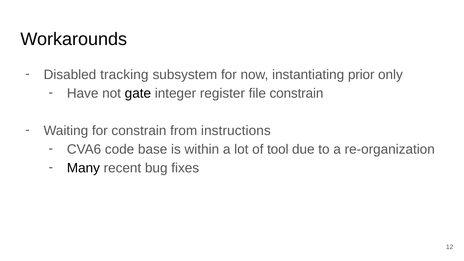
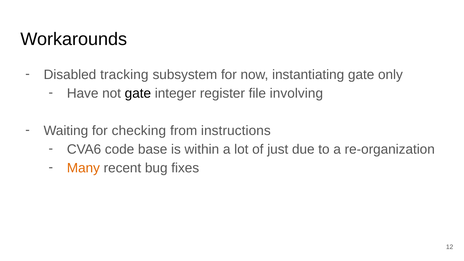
instantiating prior: prior -> gate
file constrain: constrain -> involving
for constrain: constrain -> checking
tool: tool -> just
Many colour: black -> orange
